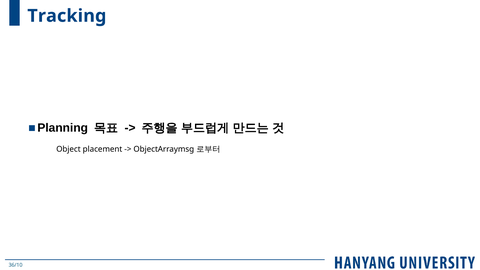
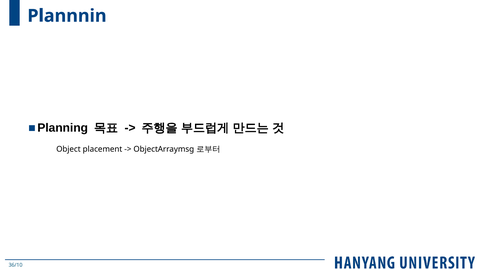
Tracking: Tracking -> Plannnin
